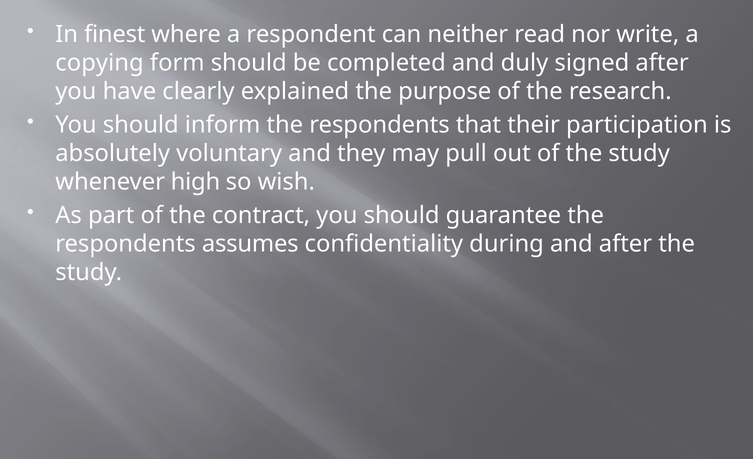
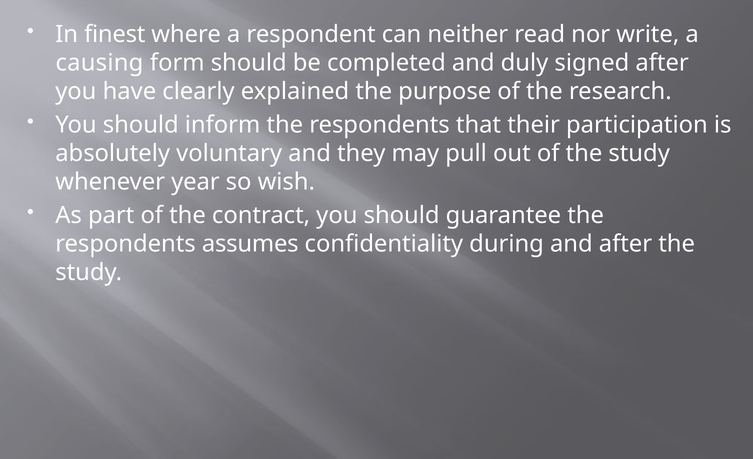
copying: copying -> causing
high: high -> year
